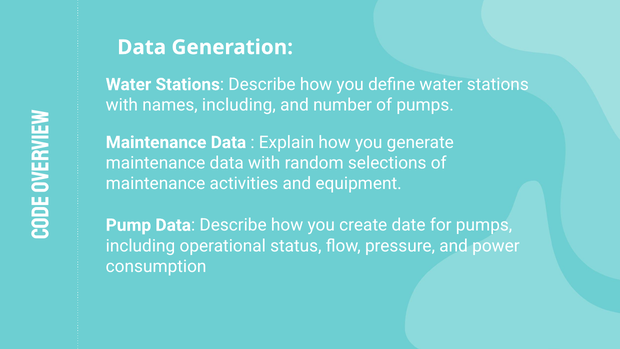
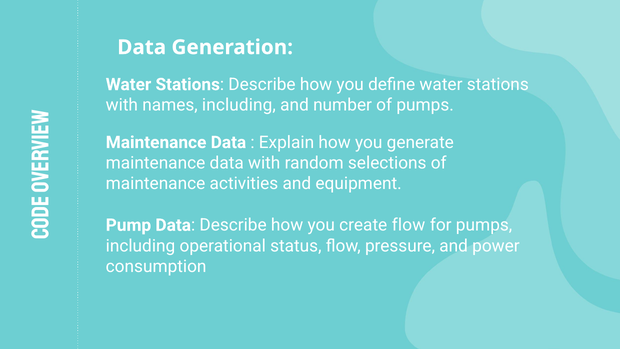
create date: date -> flow
